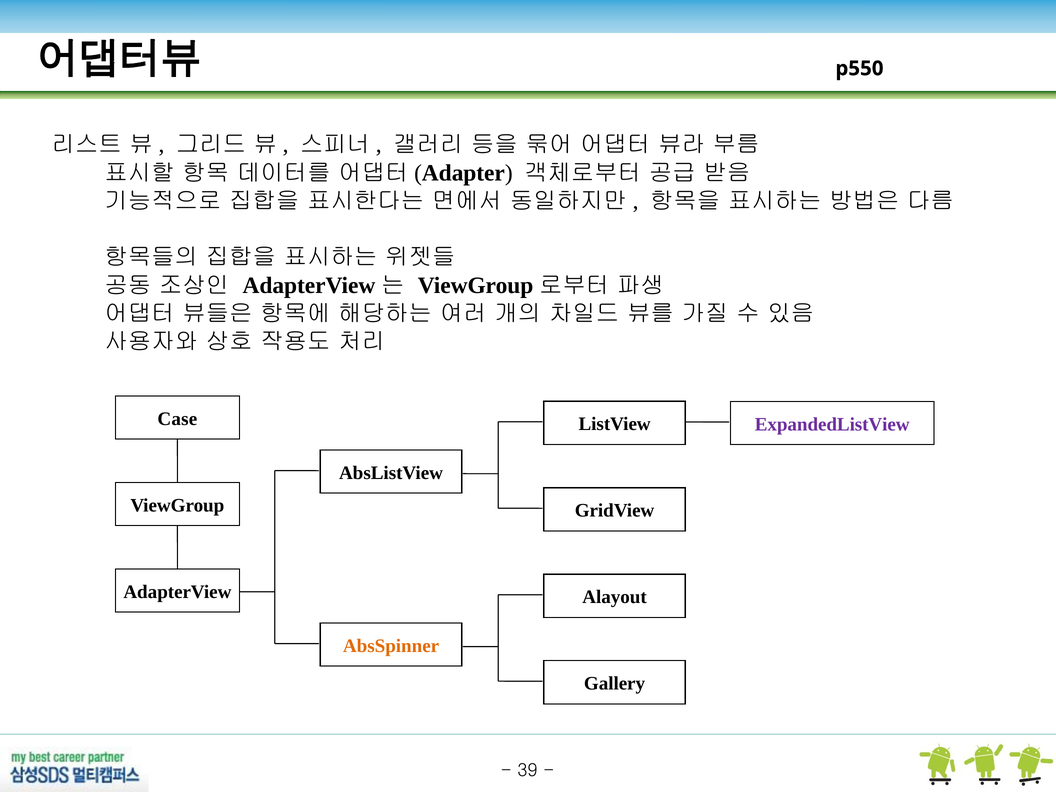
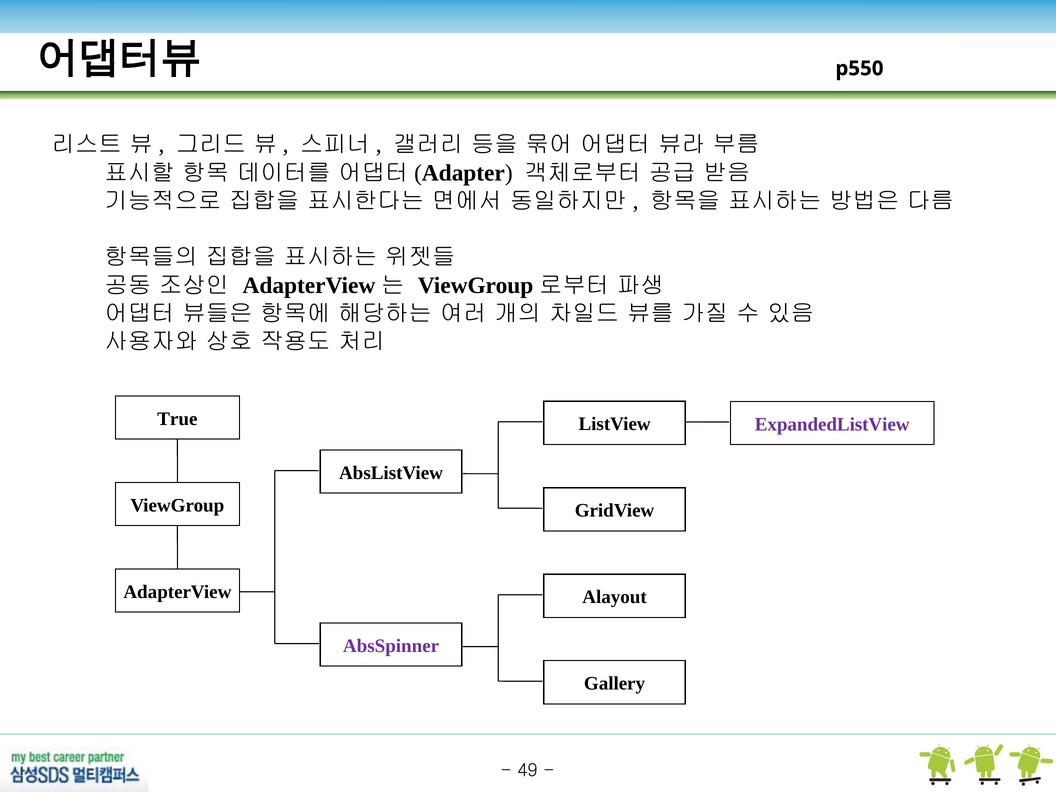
Case: Case -> True
AbsSpinner colour: orange -> purple
39: 39 -> 49
